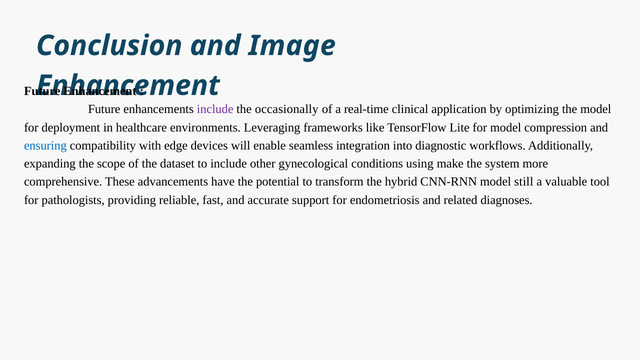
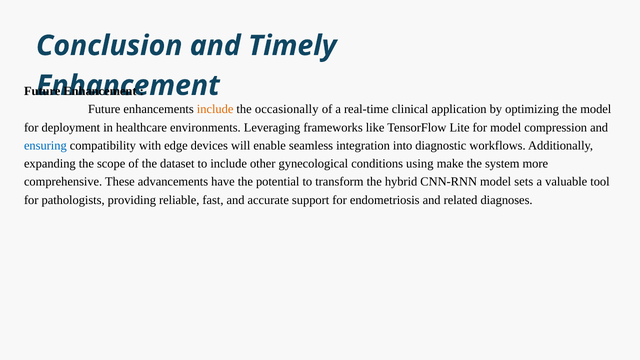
Image: Image -> Timely
include at (215, 109) colour: purple -> orange
still: still -> sets
